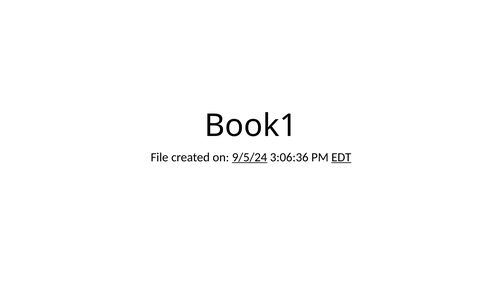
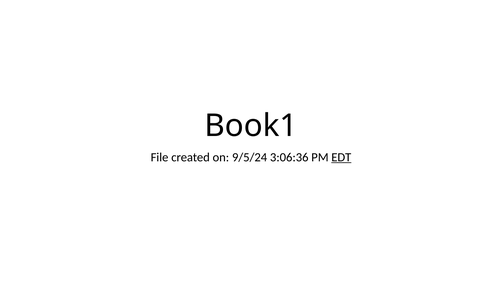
9/5/24 underline: present -> none
